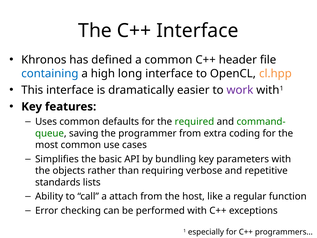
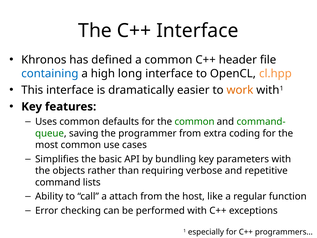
work colour: purple -> orange
the required: required -> common
standards: standards -> command
